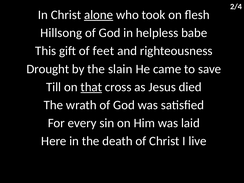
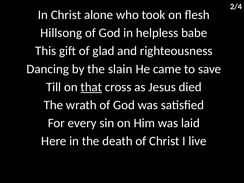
alone underline: present -> none
feet: feet -> glad
Drought: Drought -> Dancing
